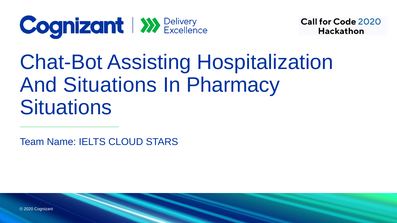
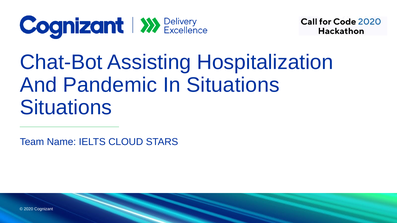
And Situations: Situations -> Pandemic
In Pharmacy: Pharmacy -> Situations
